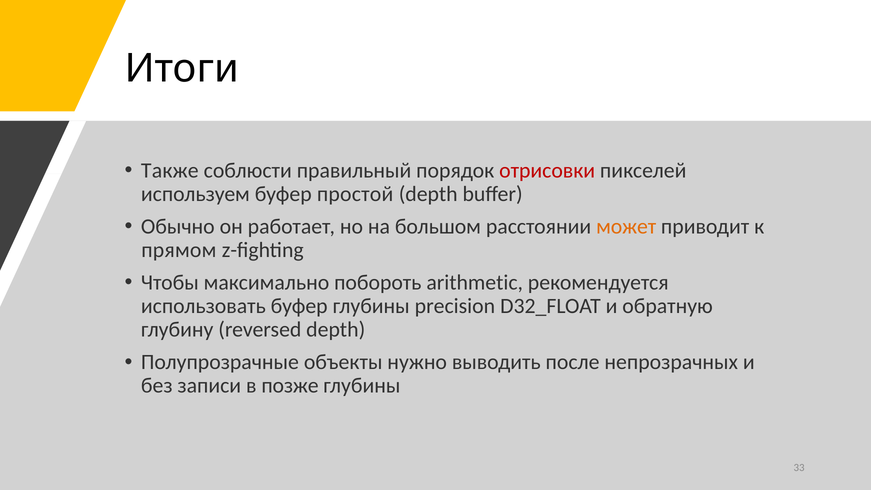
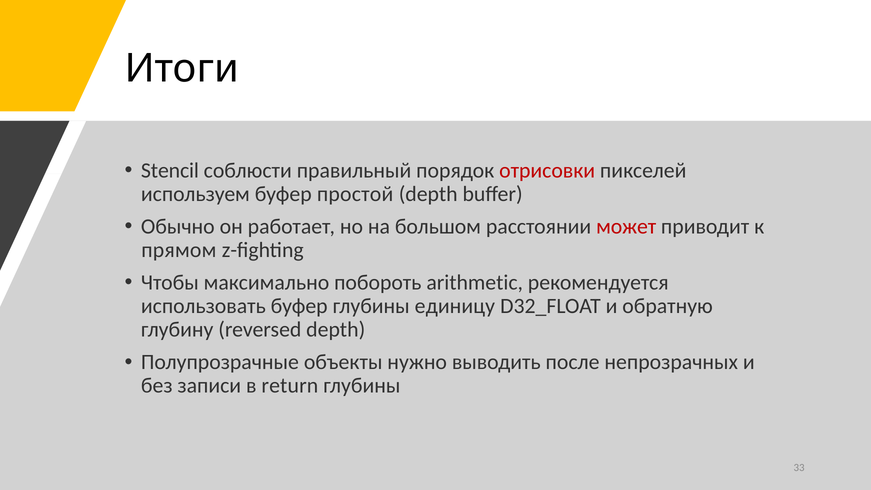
Также: Также -> Stencil
может colour: orange -> red
precision: precision -> единицу
позже: позже -> return
